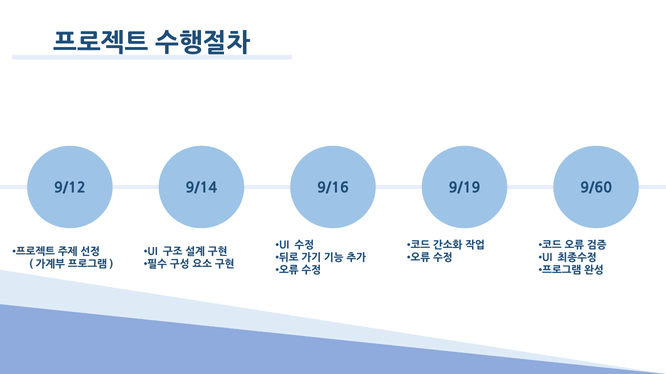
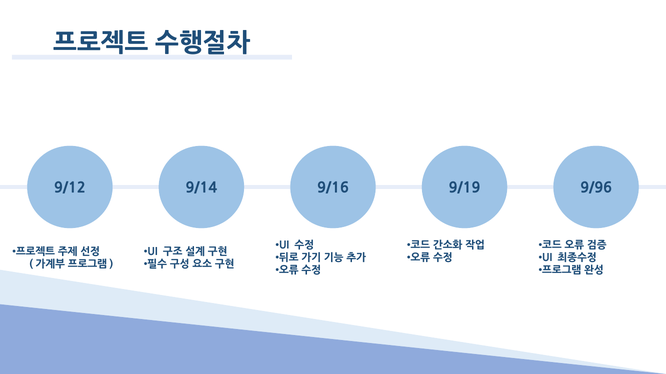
9/60: 9/60 -> 9/96
